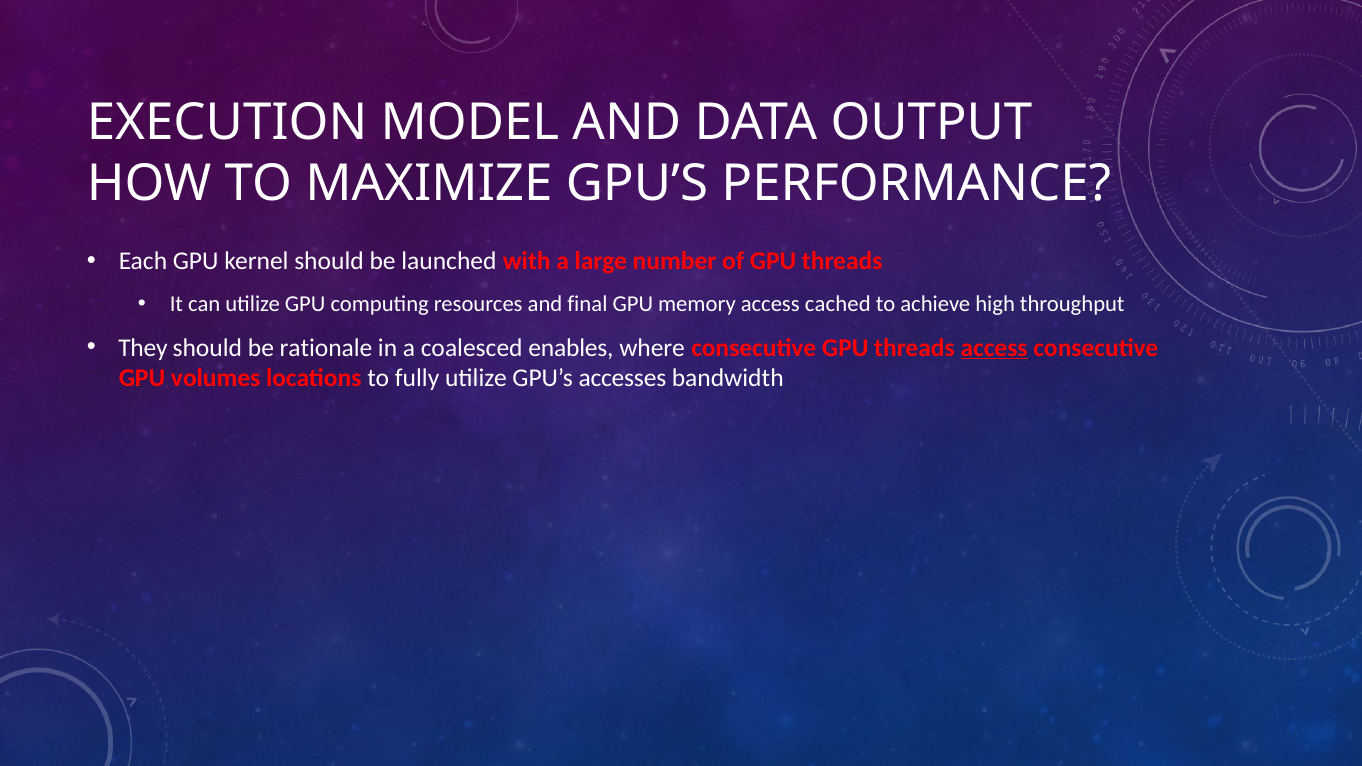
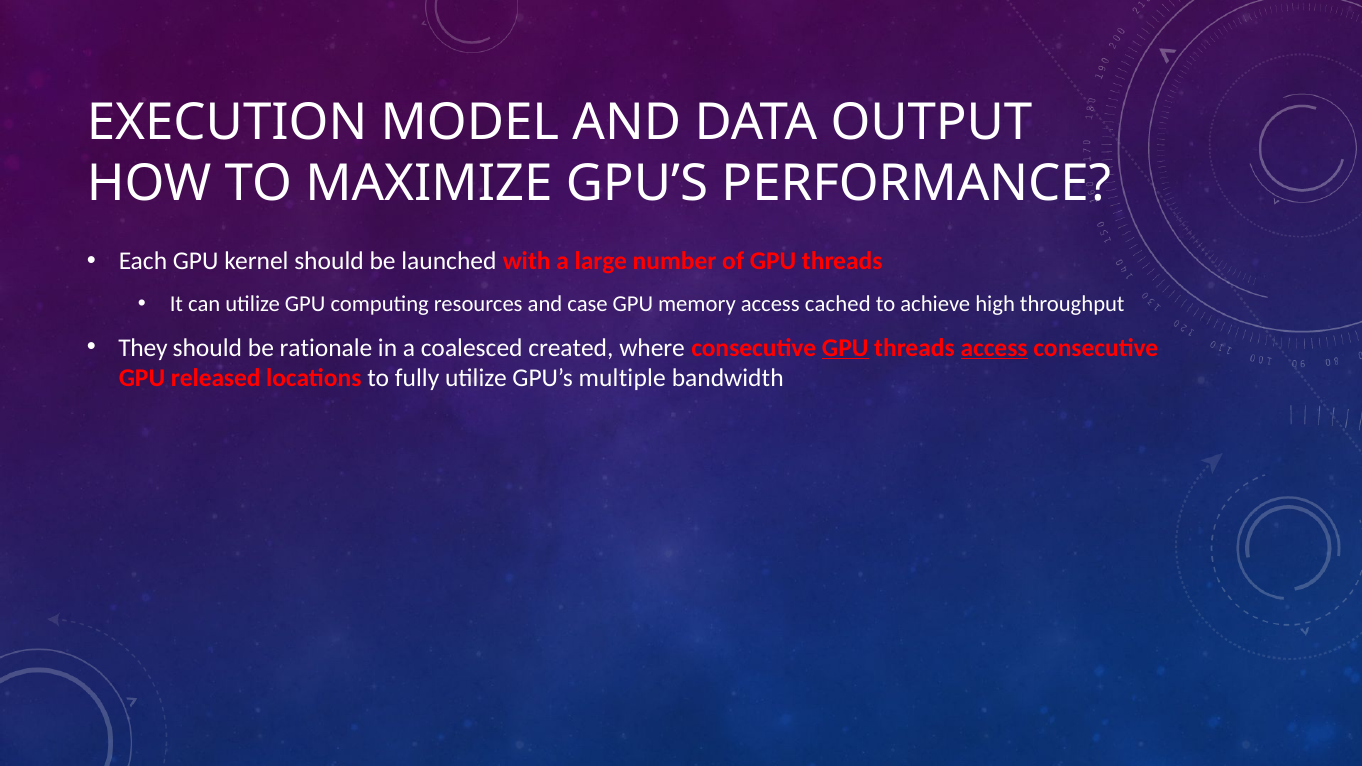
final: final -> case
enables: enables -> created
GPU at (845, 348) underline: none -> present
volumes: volumes -> released
accesses: accesses -> multiple
